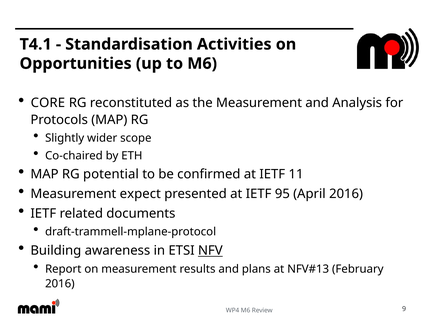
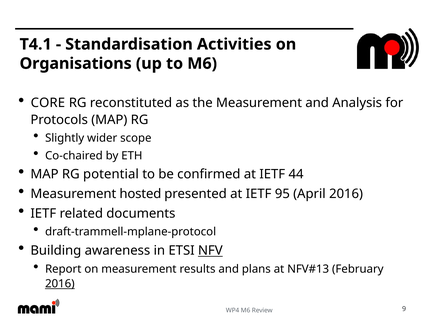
Opportunities: Opportunities -> Organisations
11: 11 -> 44
expect: expect -> hosted
2016 at (60, 284) underline: none -> present
